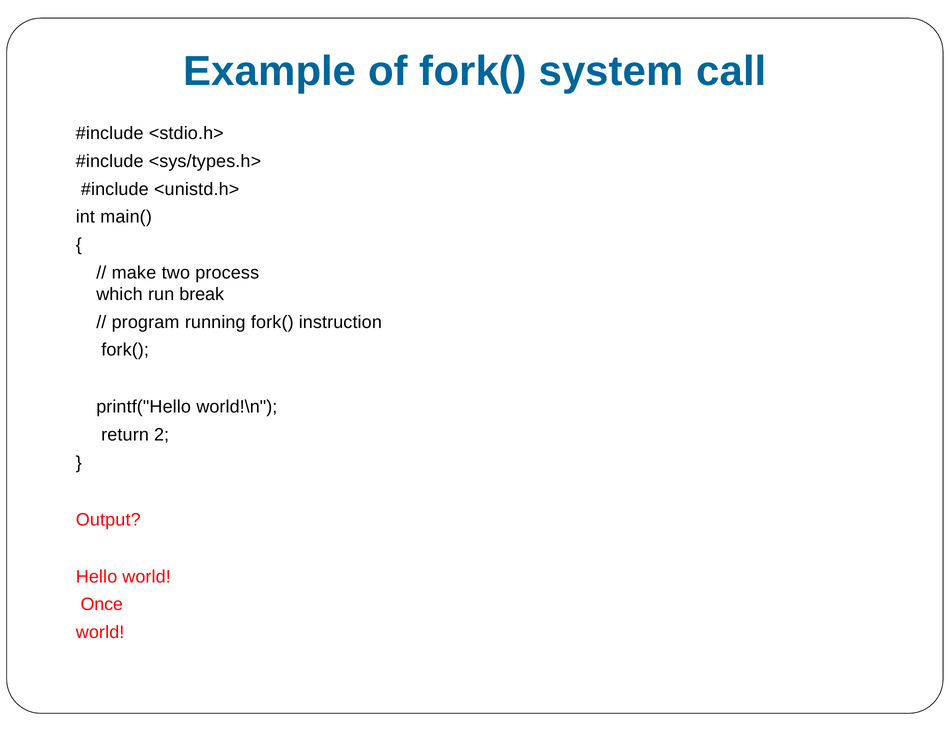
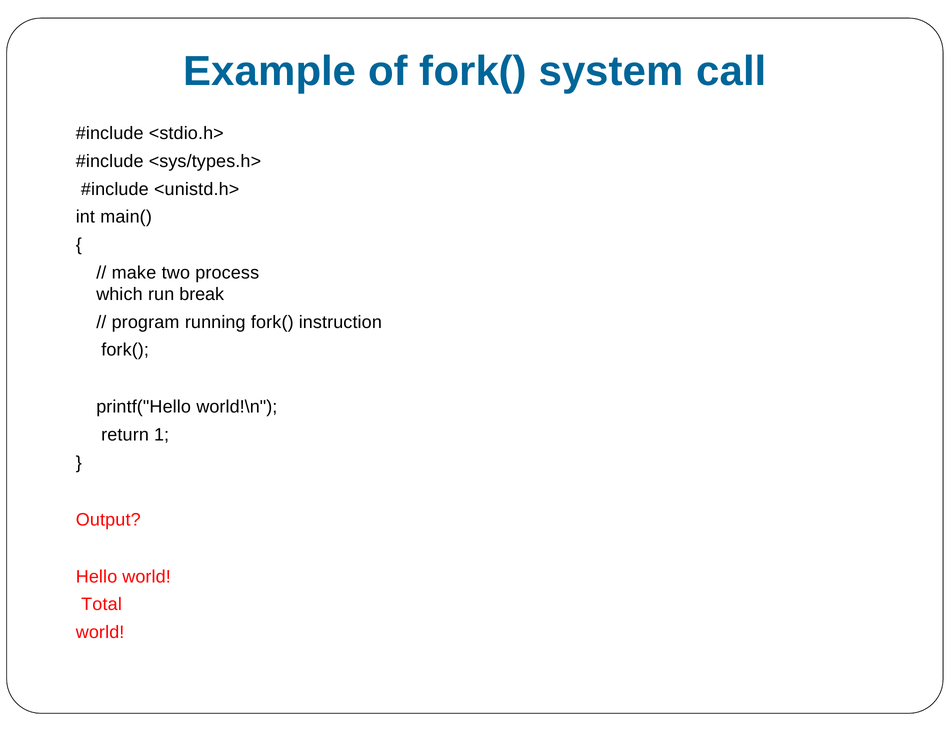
2: 2 -> 1
Once: Once -> Total
